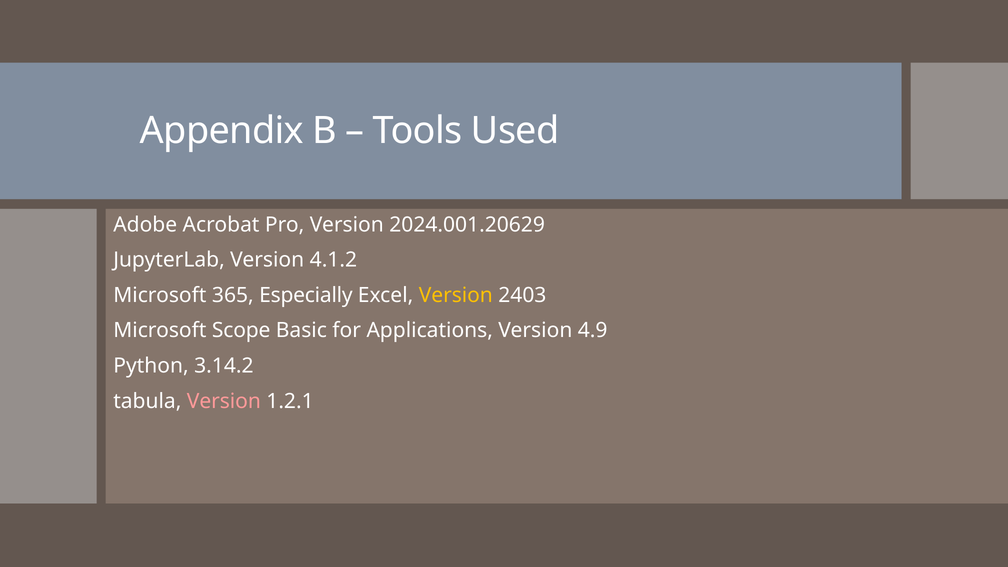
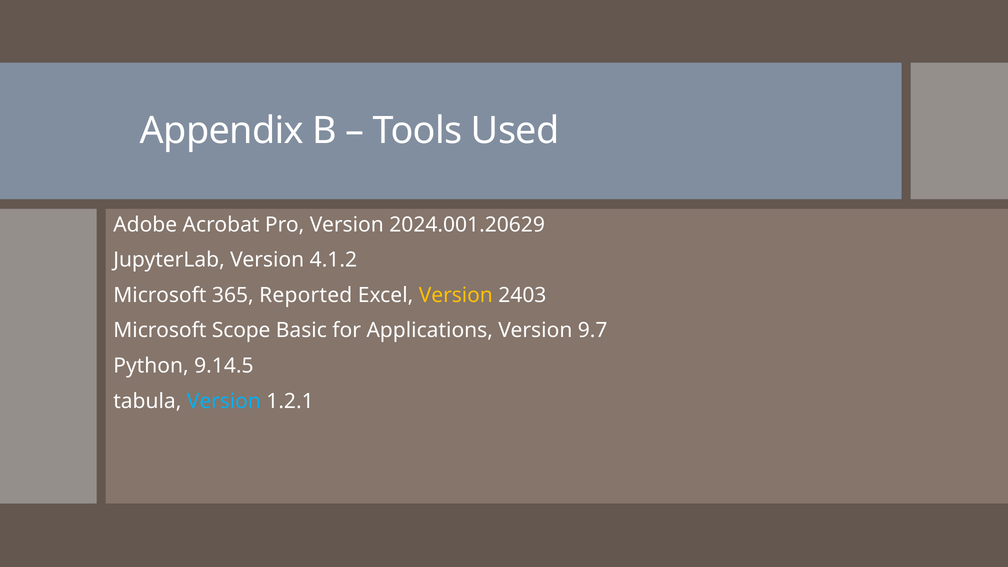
Especially: Especially -> Reported
4.9: 4.9 -> 9.7
3.14.2: 3.14.2 -> 9.14.5
Version at (224, 401) colour: pink -> light blue
